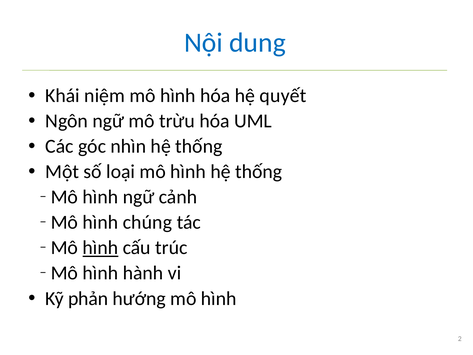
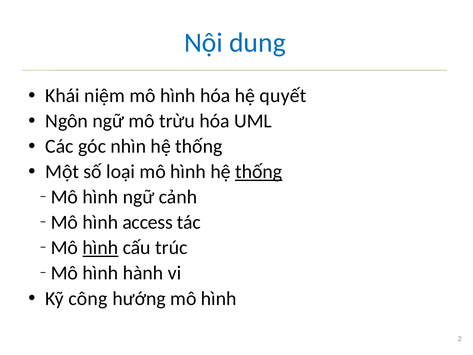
thống at (259, 172) underline: none -> present
chúng: chúng -> access
phản: phản -> công
